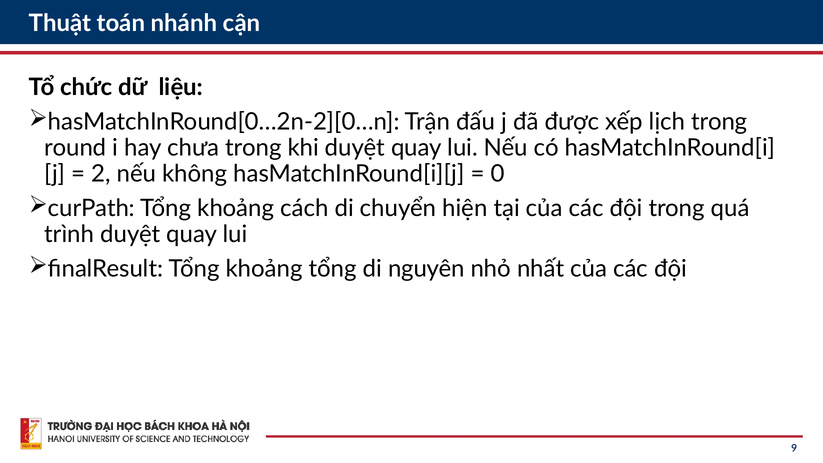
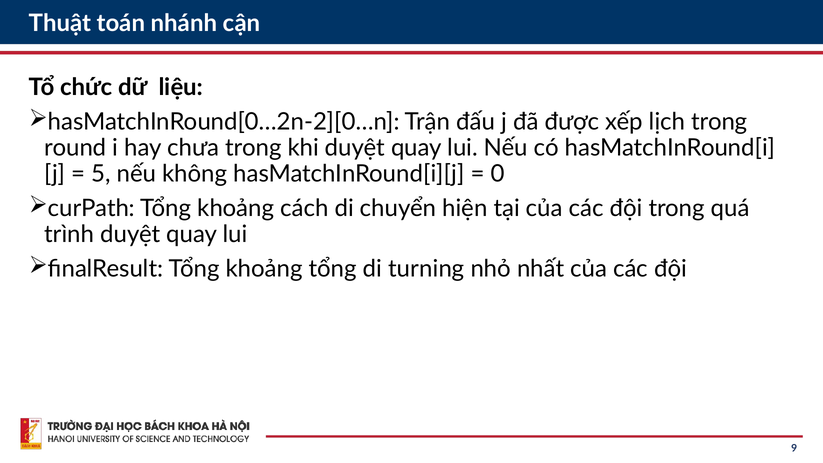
2: 2 -> 5
nguyên: nguyên -> turning
